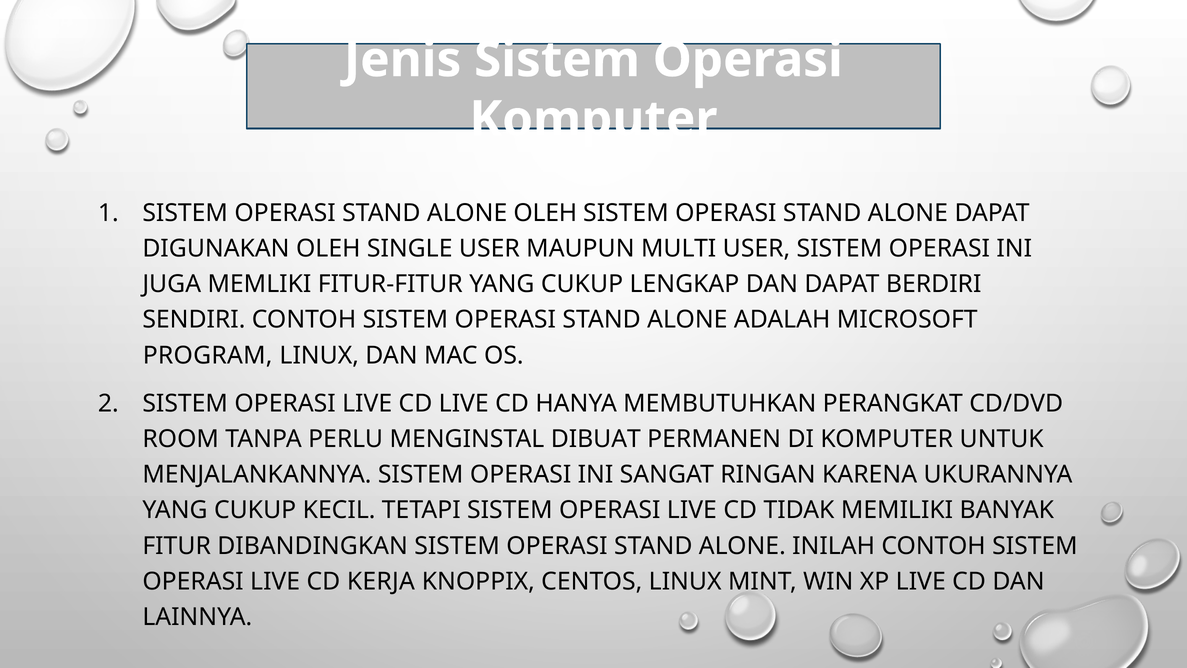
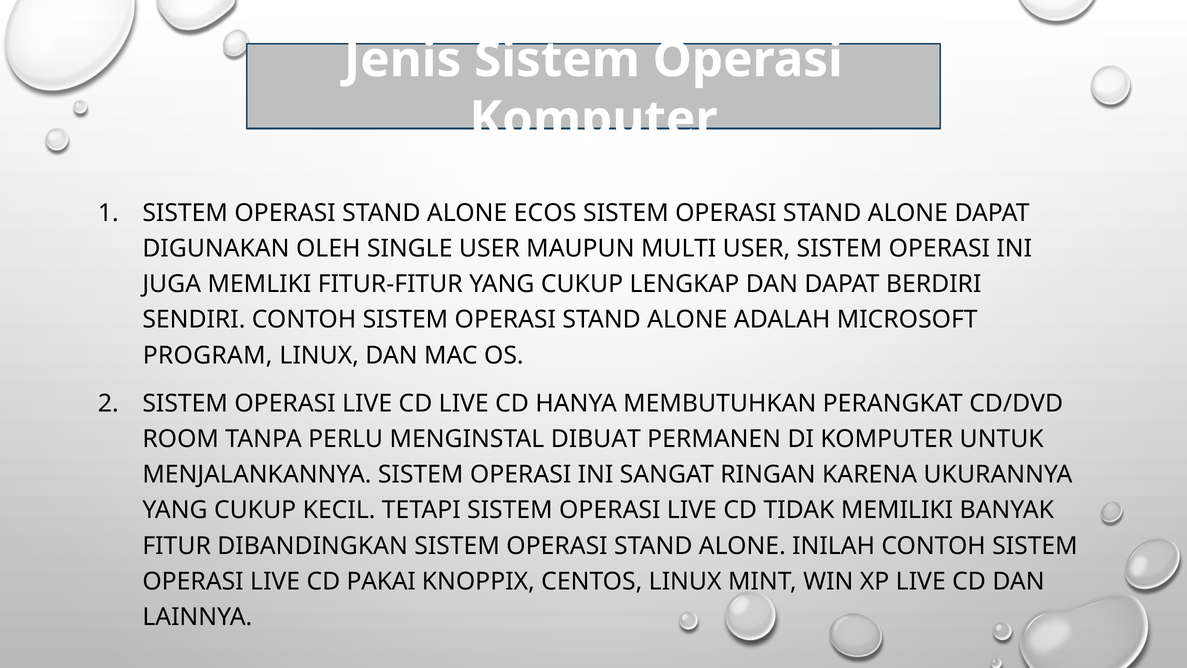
ALONE OLEH: OLEH -> ECOS
KERJA: KERJA -> PAKAI
